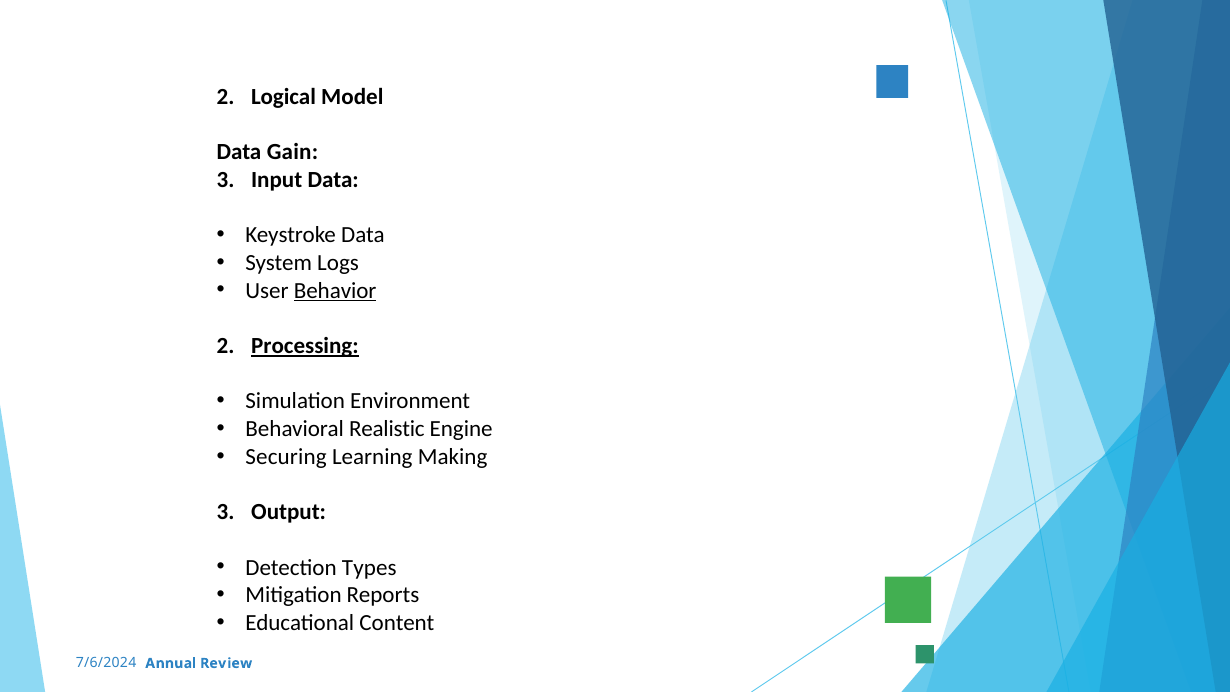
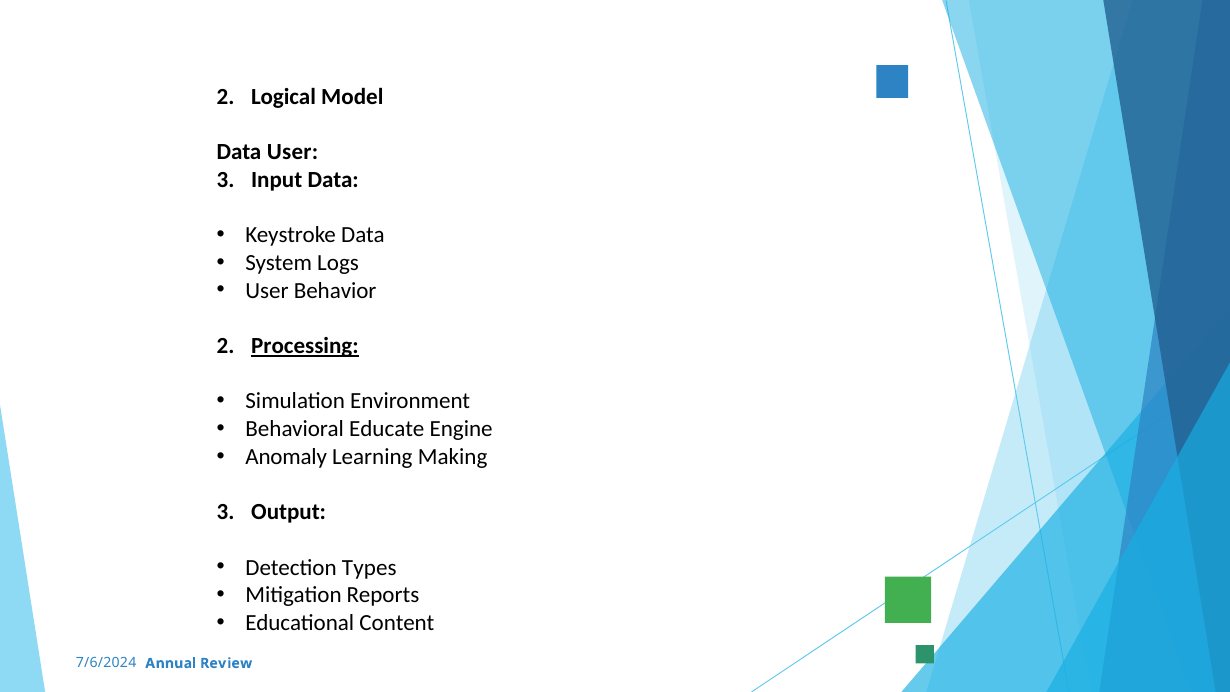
Data Gain: Gain -> User
Behavior underline: present -> none
Realistic: Realistic -> Educate
Securing: Securing -> Anomaly
